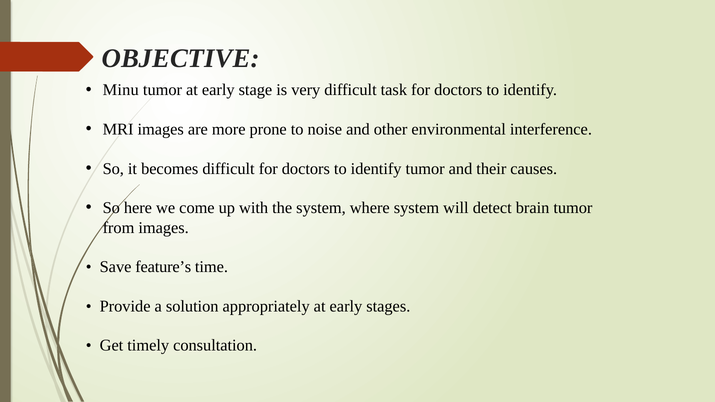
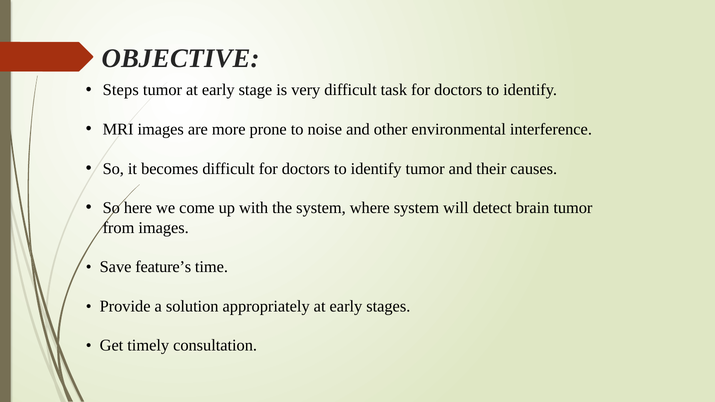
Minu: Minu -> Steps
